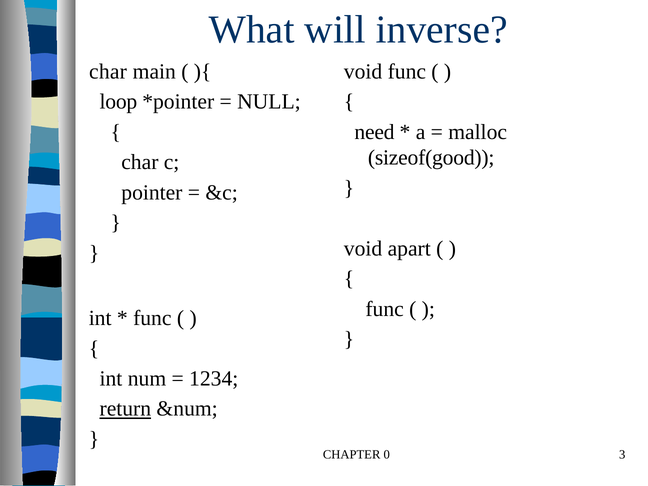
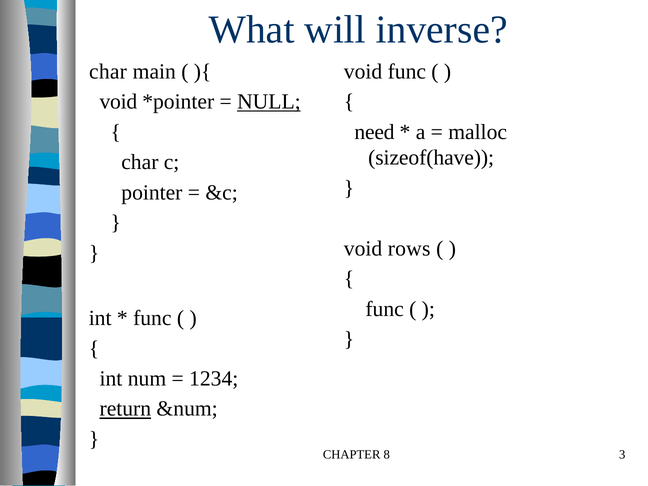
loop at (118, 102): loop -> void
NULL underline: none -> present
sizeof(good: sizeof(good -> sizeof(have
apart: apart -> rows
0: 0 -> 8
